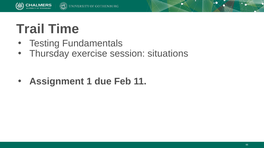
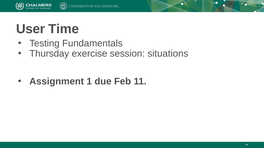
Trail: Trail -> User
